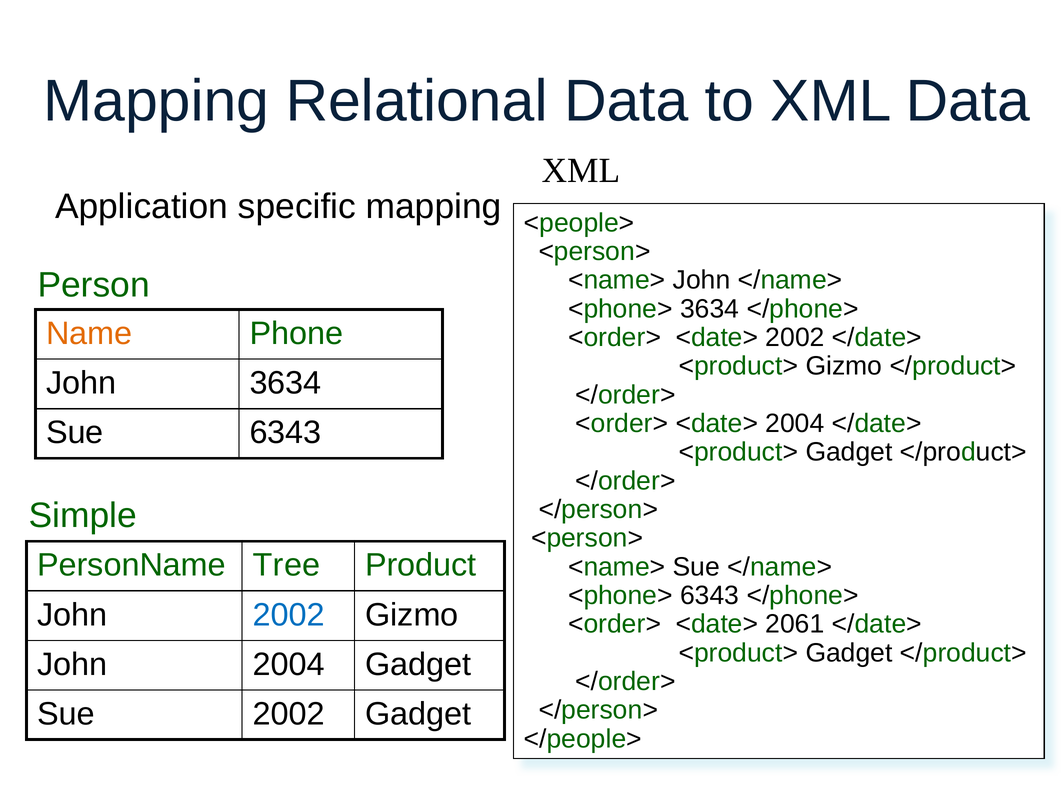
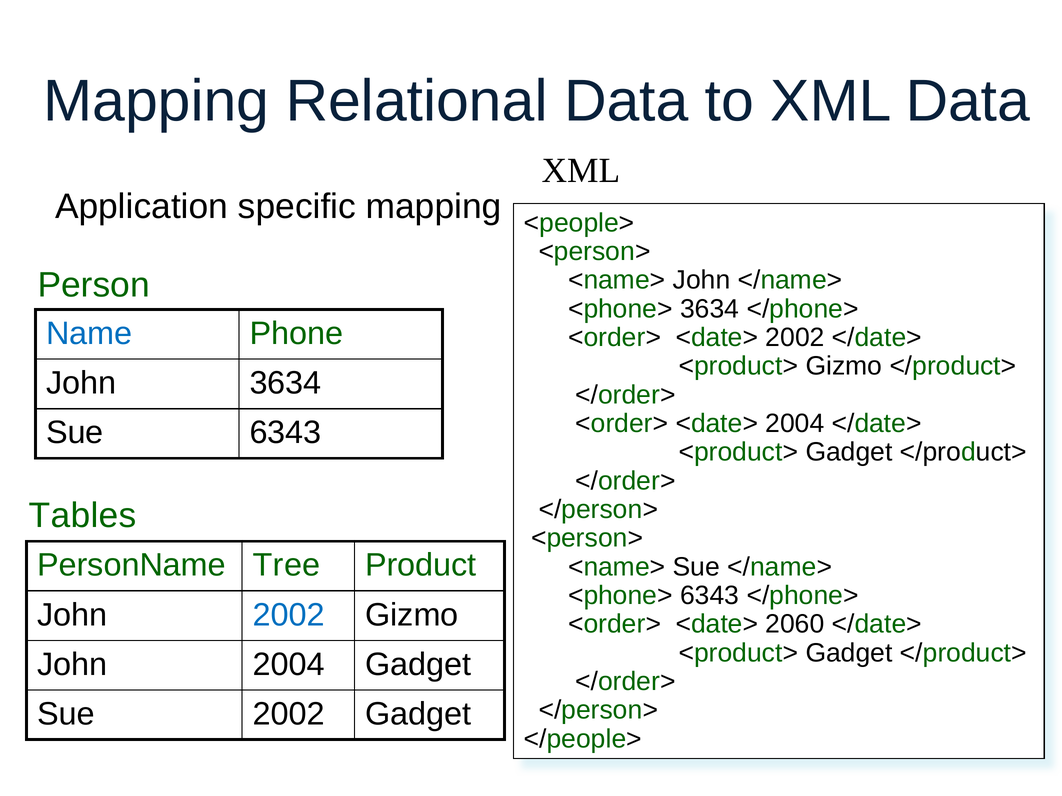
Name colour: orange -> blue
Simple: Simple -> Tables
2061: 2061 -> 2060
